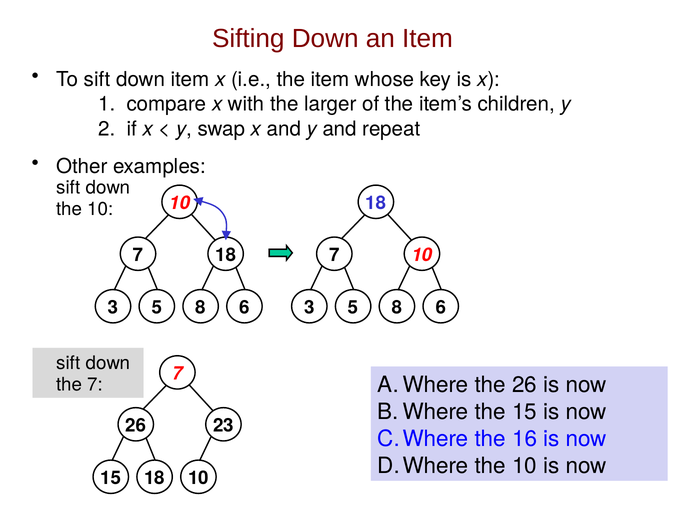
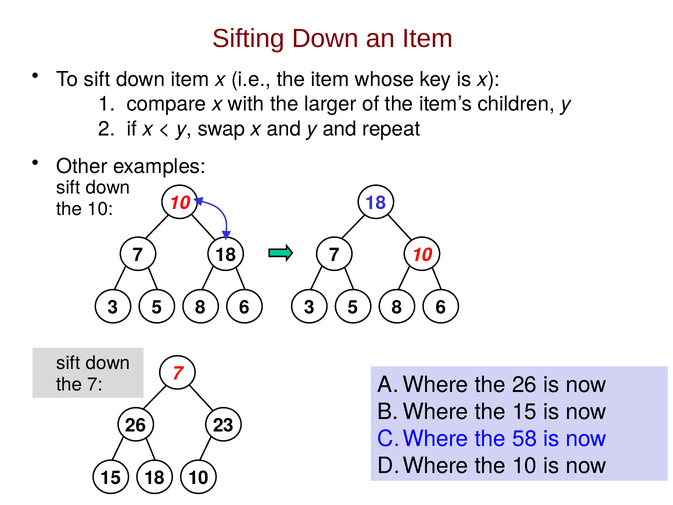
16: 16 -> 58
